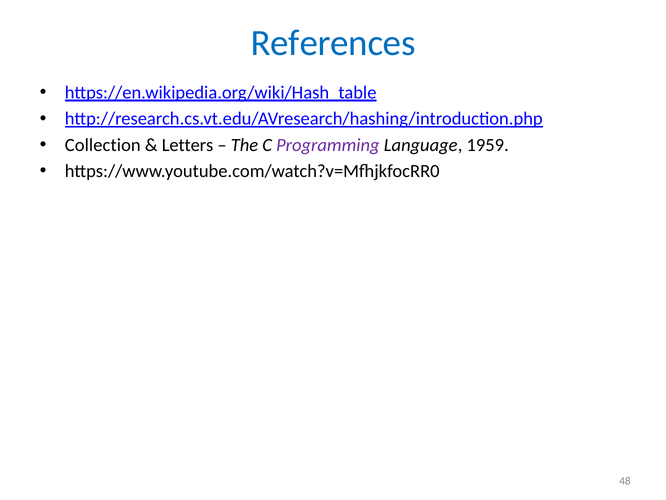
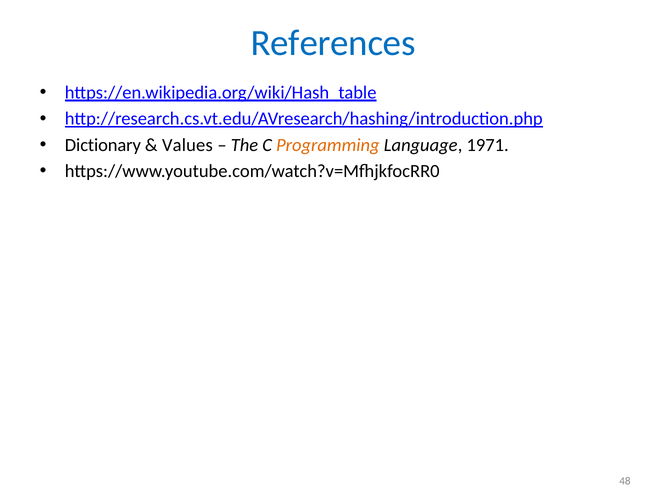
Collection: Collection -> Dictionary
Letters: Letters -> Values
Programming colour: purple -> orange
1959: 1959 -> 1971
